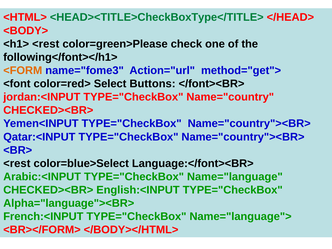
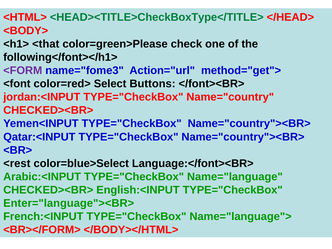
<h1> <rest: <rest -> <that
<FORM colour: orange -> purple
Alpha="language"><BR>: Alpha="language"><BR> -> Enter="language"><BR>
